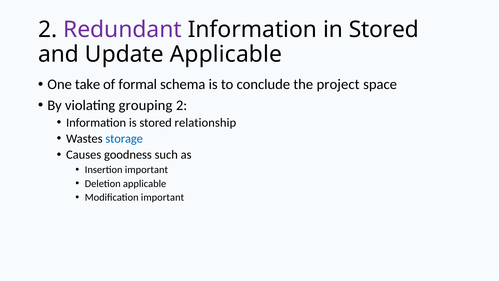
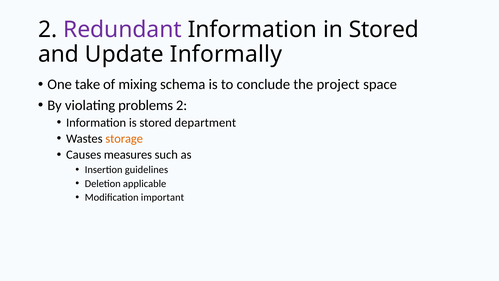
Update Applicable: Applicable -> Informally
formal: formal -> mixing
grouping: grouping -> problems
relationship: relationship -> department
storage colour: blue -> orange
goodness: goodness -> measures
Insertion important: important -> guidelines
